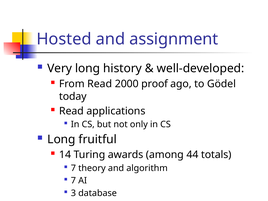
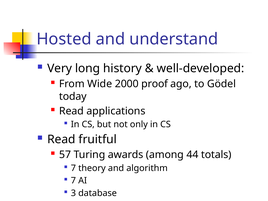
assignment: assignment -> understand
From Read: Read -> Wide
Long at (61, 139): Long -> Read
14: 14 -> 57
